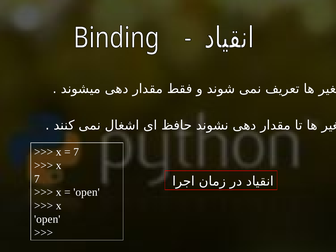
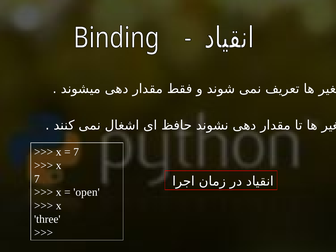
open at (47, 219): open -> three
